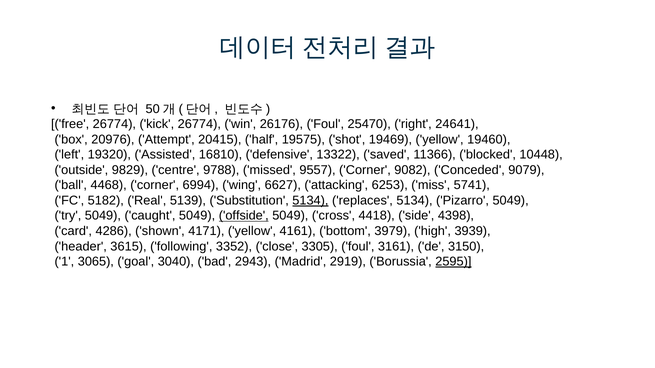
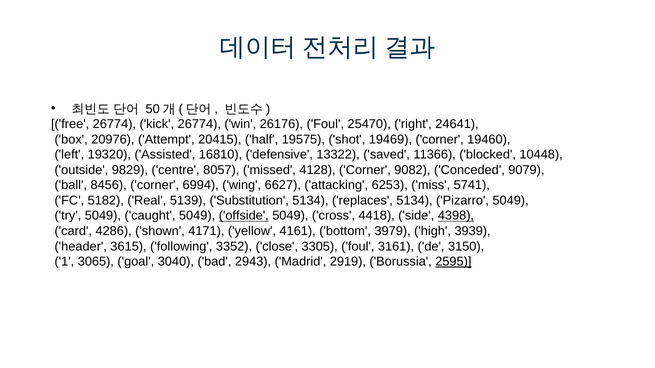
19469 yellow: yellow -> corner
9788: 9788 -> 8057
9557: 9557 -> 4128
4468: 4468 -> 8456
5134 at (310, 201) underline: present -> none
4398 underline: none -> present
